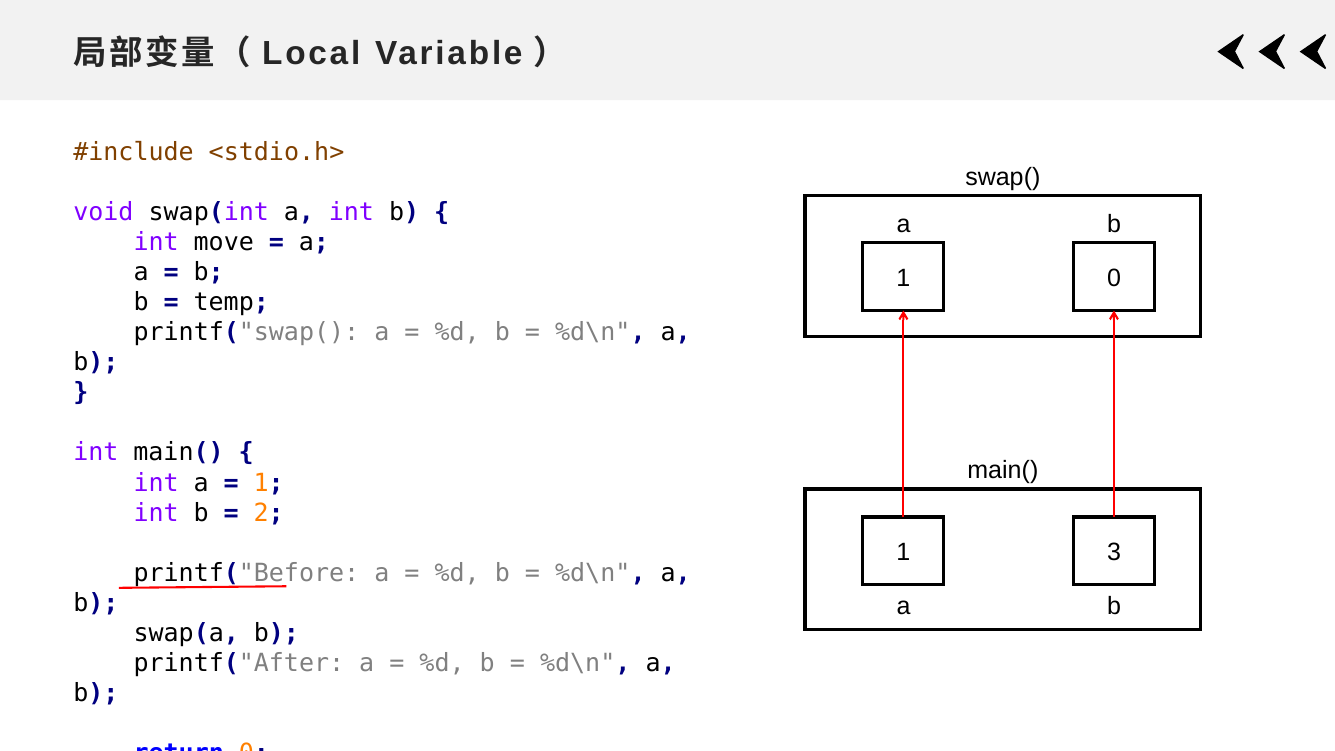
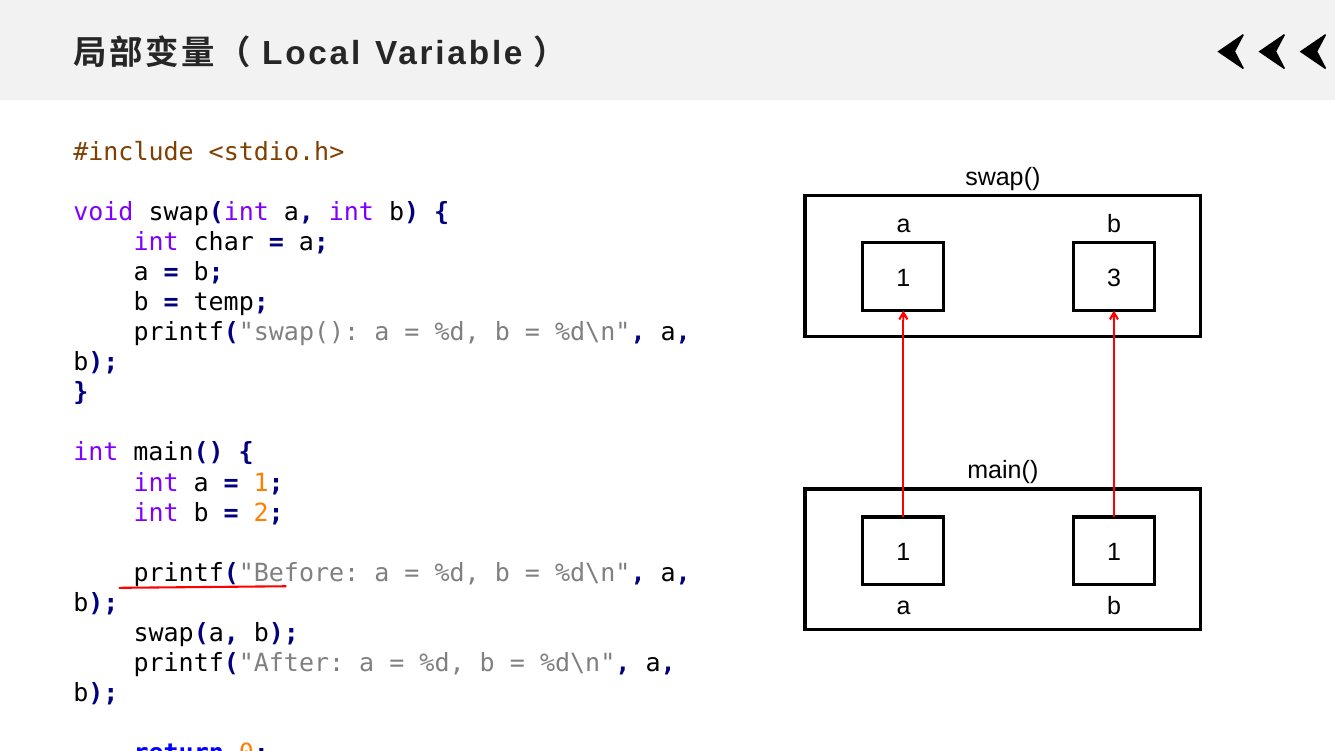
move: move -> char
1 0: 0 -> 3
1 3: 3 -> 1
